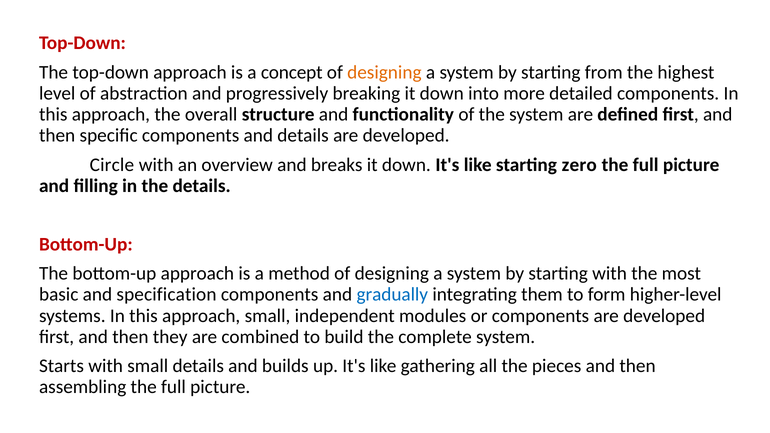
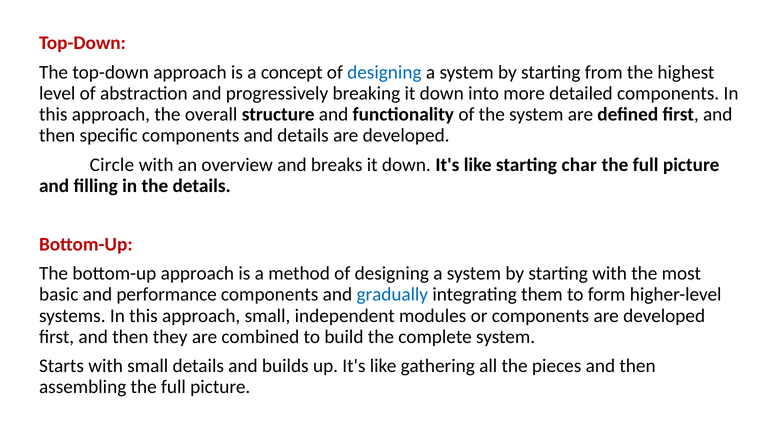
designing at (384, 72) colour: orange -> blue
zero: zero -> char
specification: specification -> performance
